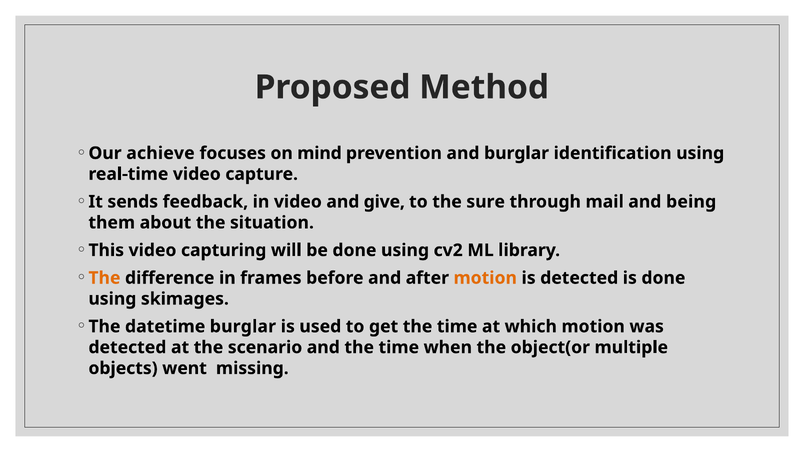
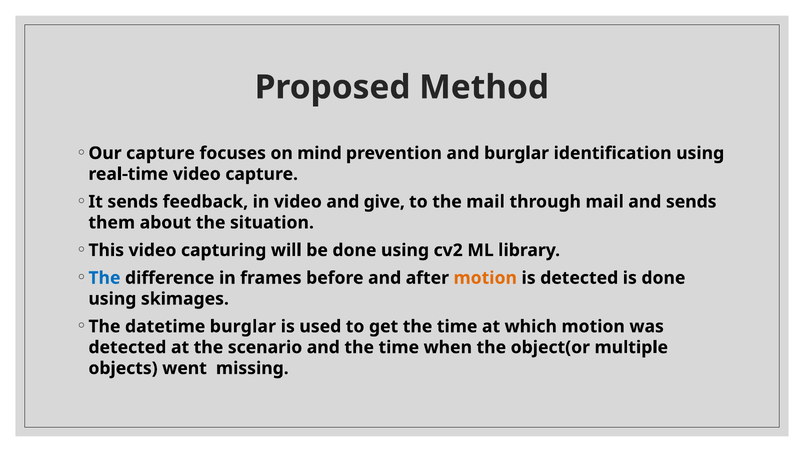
Our achieve: achieve -> capture
the sure: sure -> mail
and being: being -> sends
The at (104, 278) colour: orange -> blue
